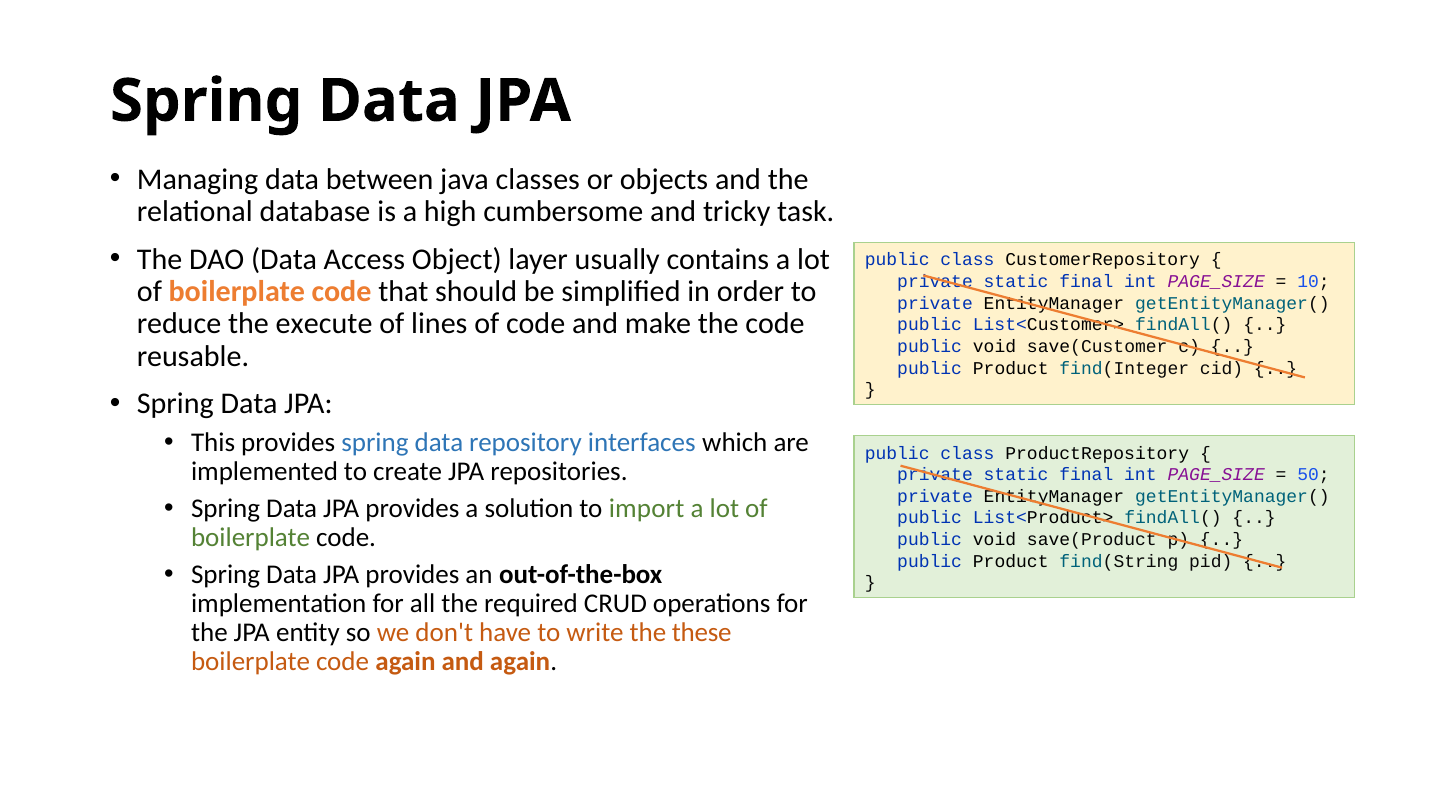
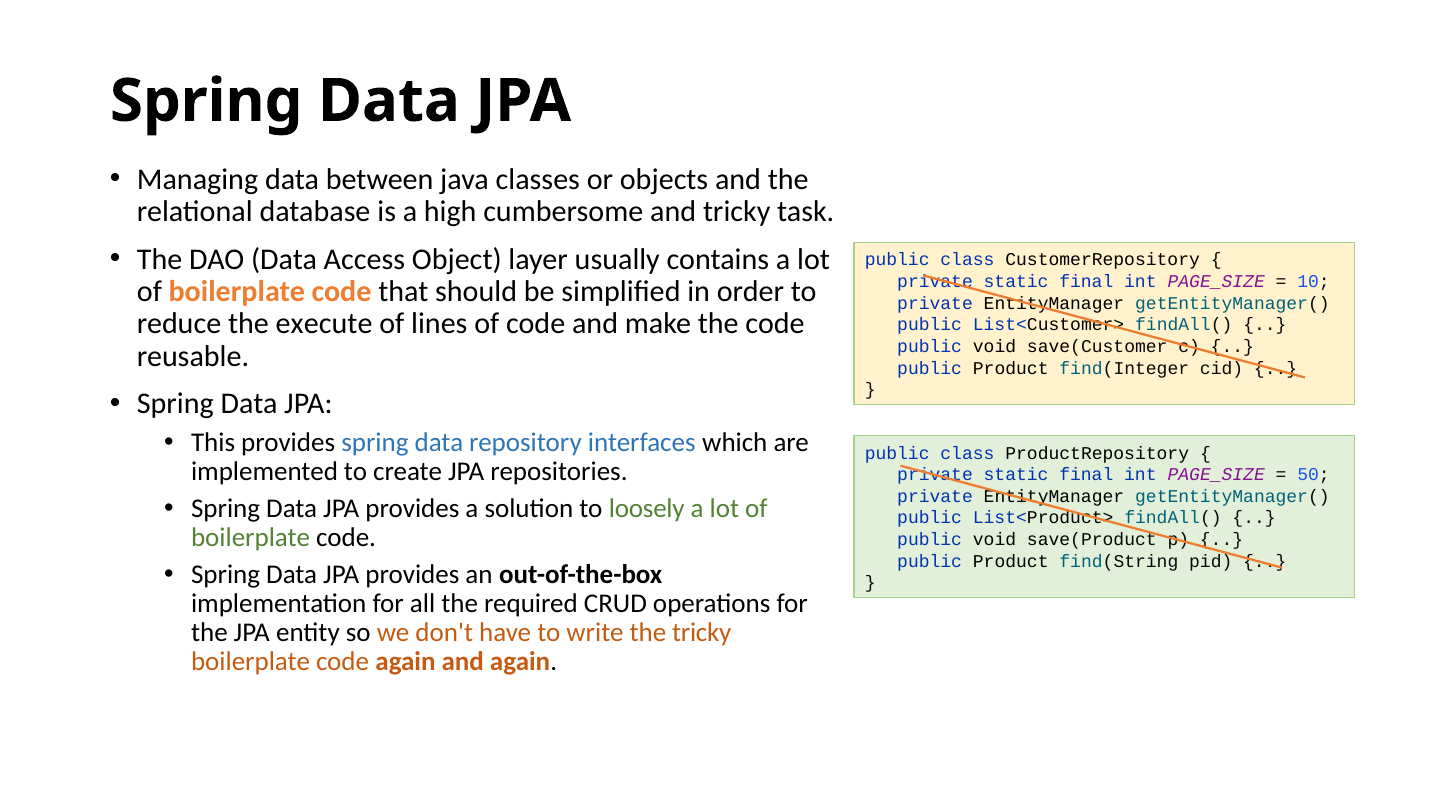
import: import -> loosely
the these: these -> tricky
